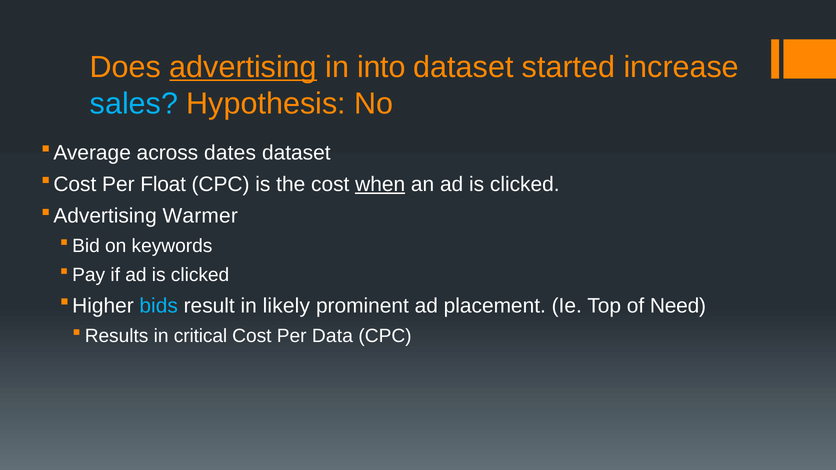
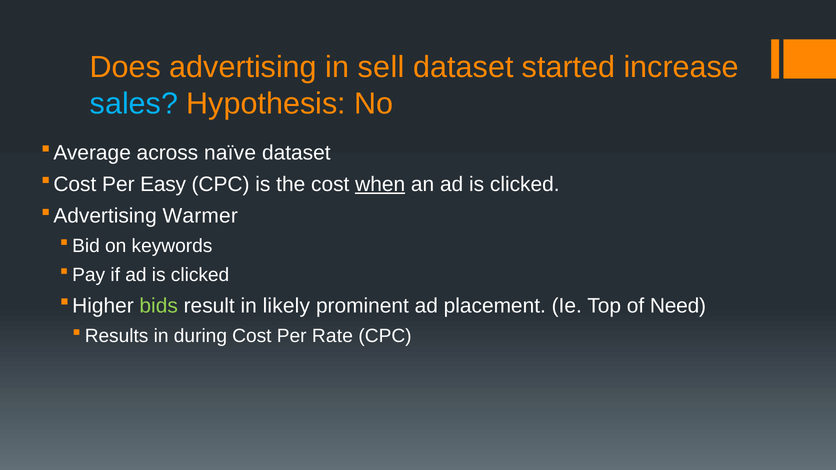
advertising underline: present -> none
into: into -> sell
dates: dates -> naïve
Float: Float -> Easy
bids colour: light blue -> light green
critical: critical -> during
Data: Data -> Rate
